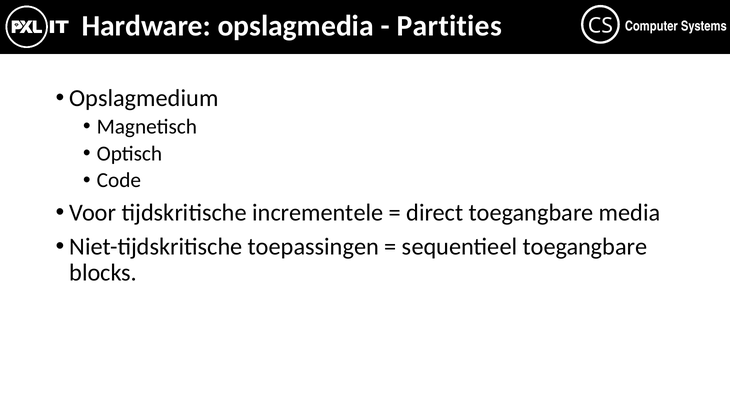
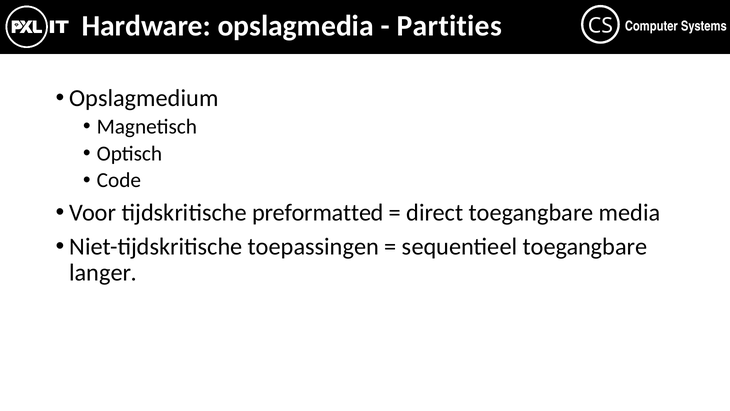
incrementele: incrementele -> preformatted
blocks: blocks -> langer
